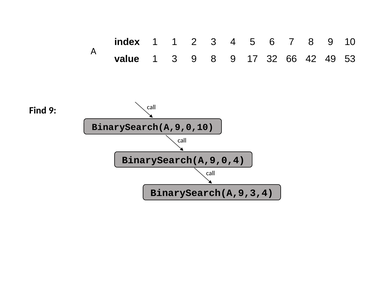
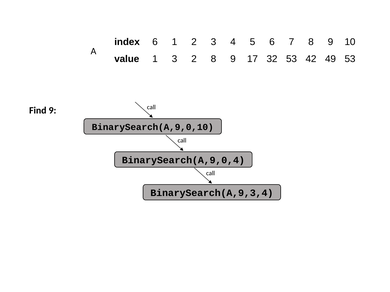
index 1: 1 -> 6
3 9: 9 -> 2
32 66: 66 -> 53
